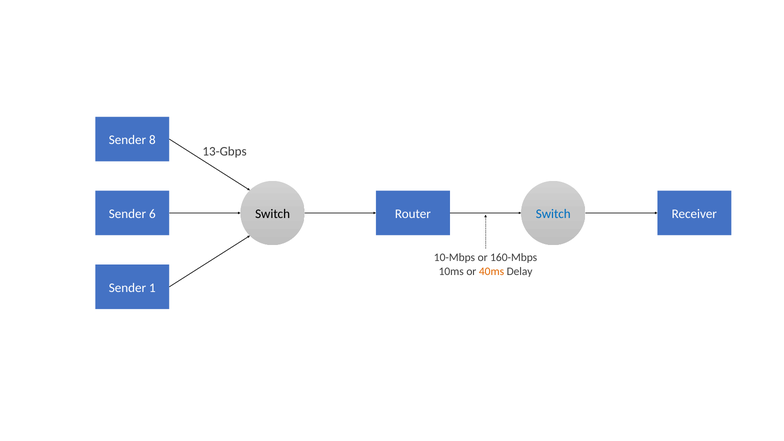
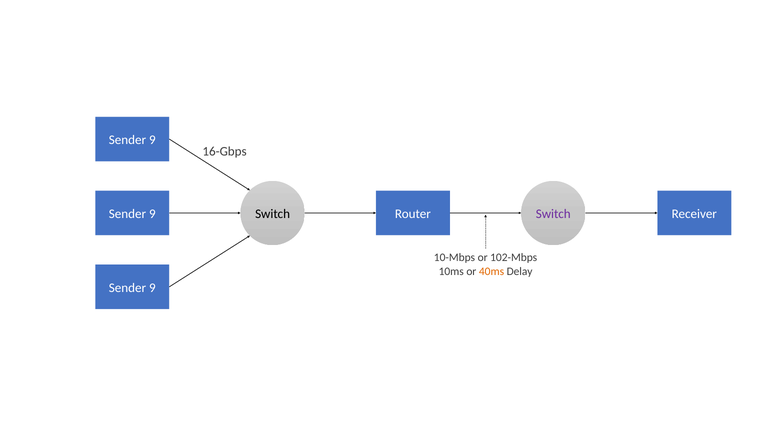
8 at (152, 140): 8 -> 9
13-Gbps: 13-Gbps -> 16-Gbps
6 at (152, 214): 6 -> 9
Switch at (553, 214) colour: blue -> purple
160-Mbps: 160-Mbps -> 102-Mbps
1 at (152, 288): 1 -> 9
